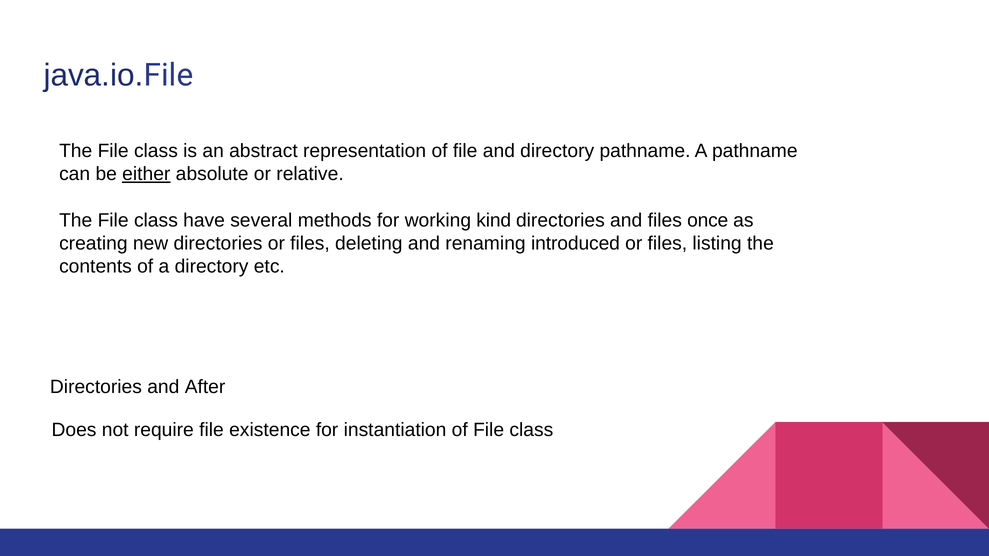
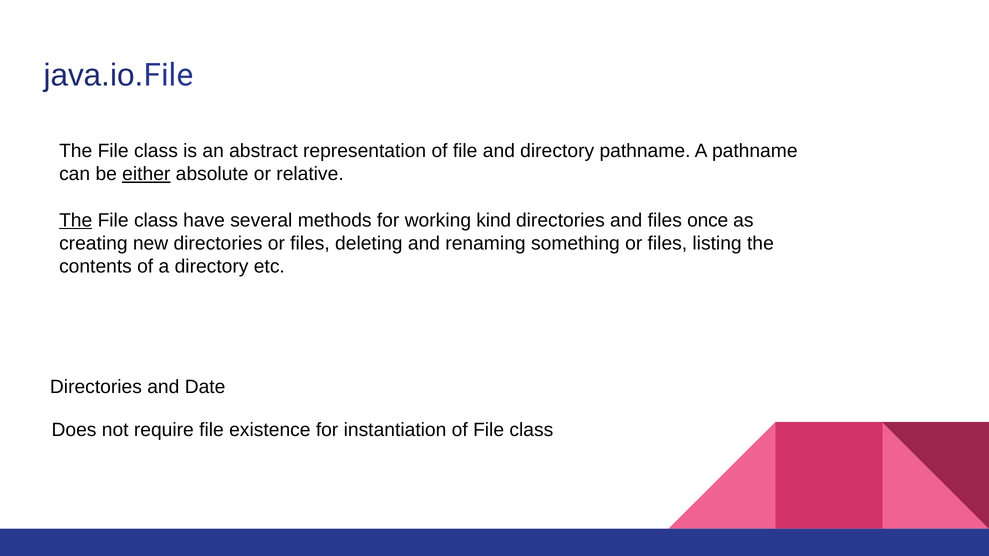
The at (76, 220) underline: none -> present
introduced: introduced -> something
After: After -> Date
